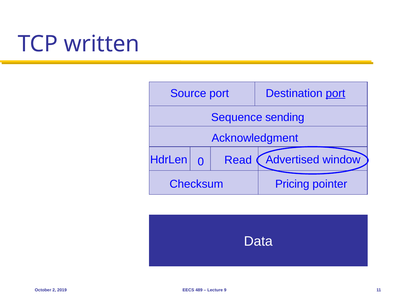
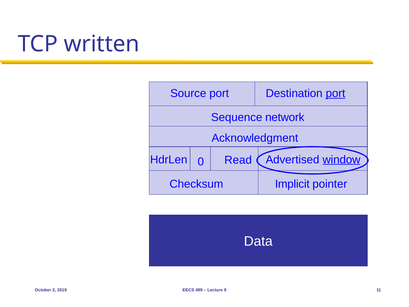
sending: sending -> network
window underline: none -> present
Pricing: Pricing -> Implicit
